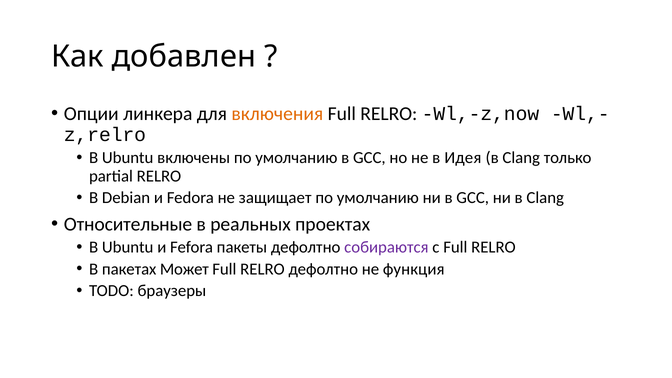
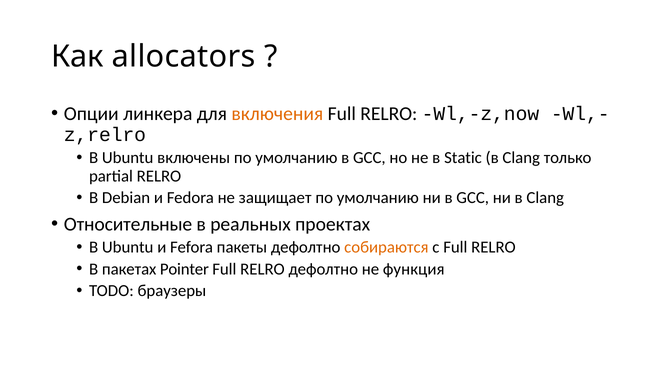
добавлен: добавлен -> allocators
Идея: Идея -> Static
собираются colour: purple -> orange
Может: Может -> Pointer
